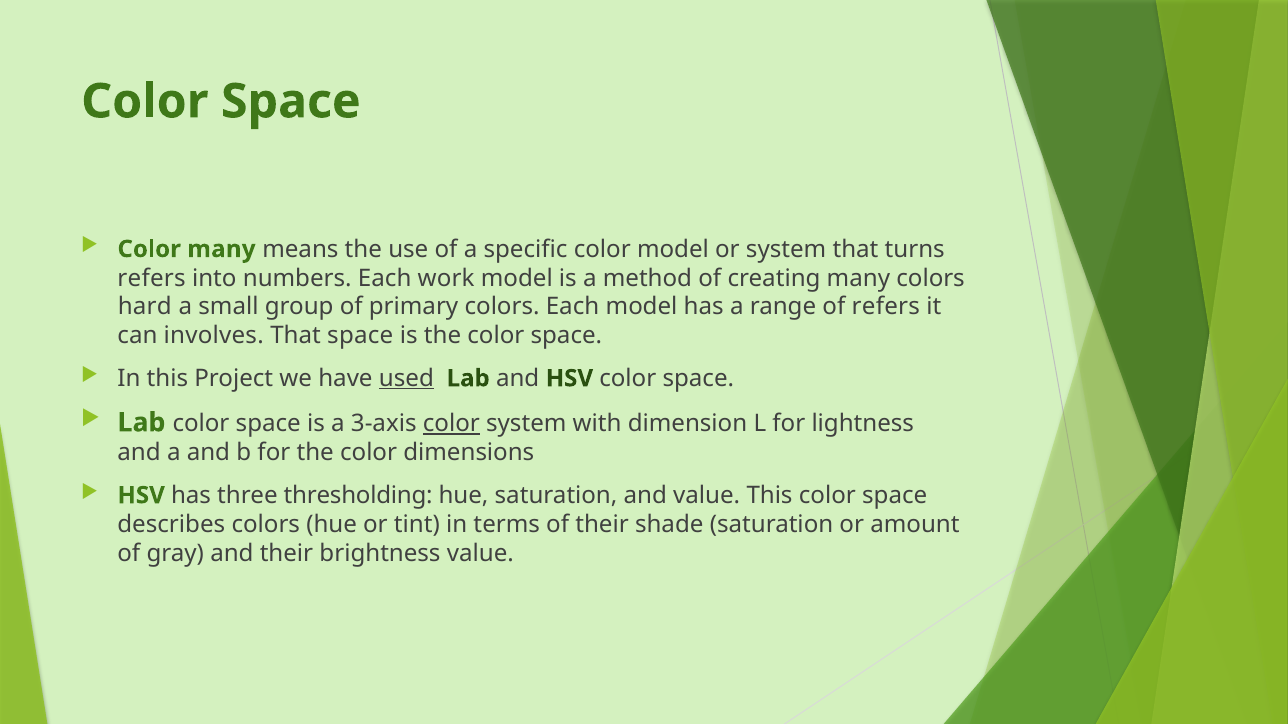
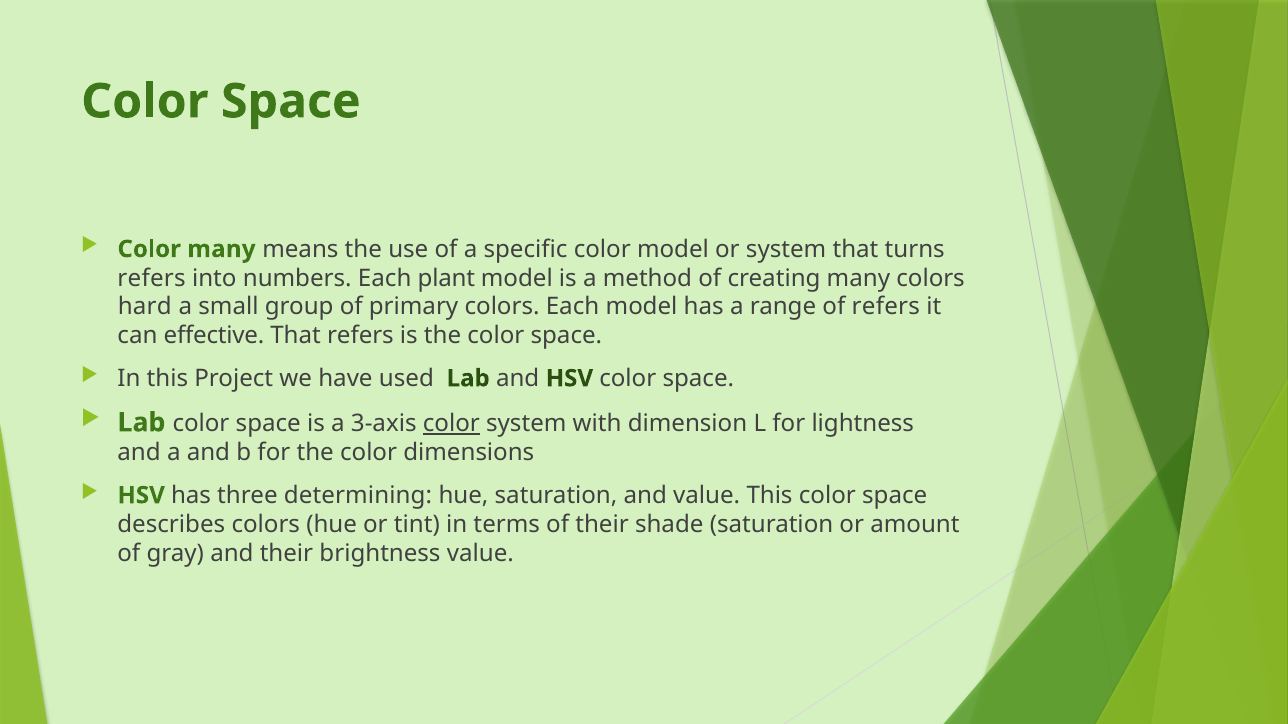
work: work -> plant
involves: involves -> effective
That space: space -> refers
used underline: present -> none
thresholding: thresholding -> determining
